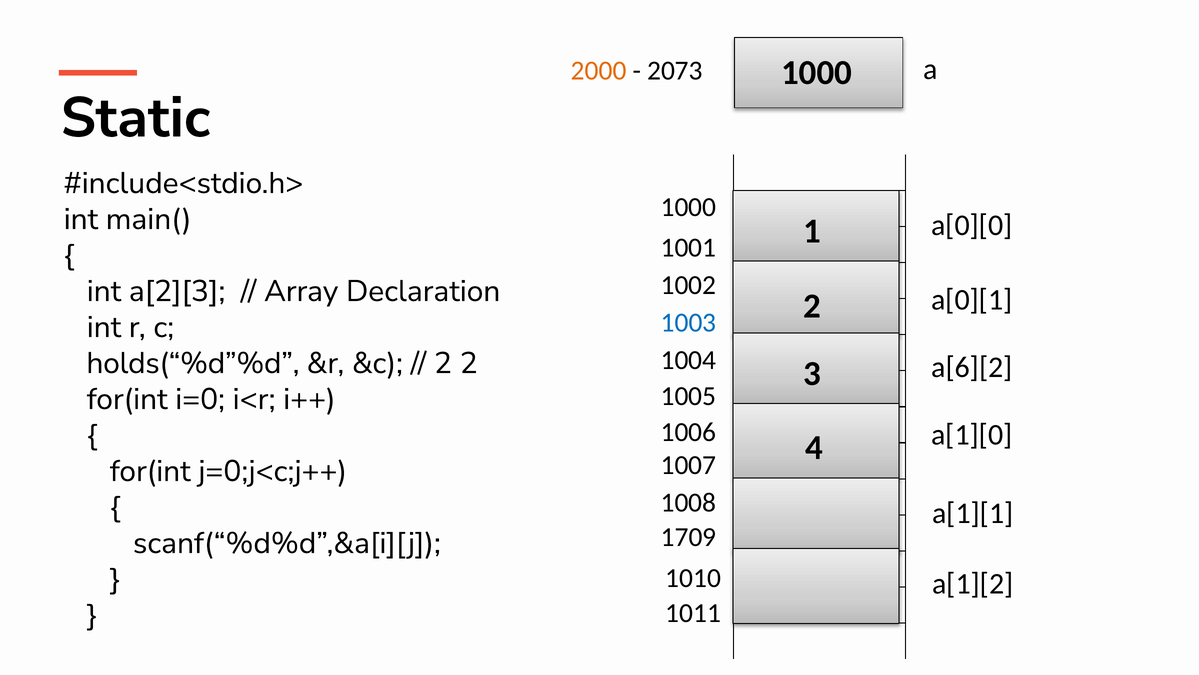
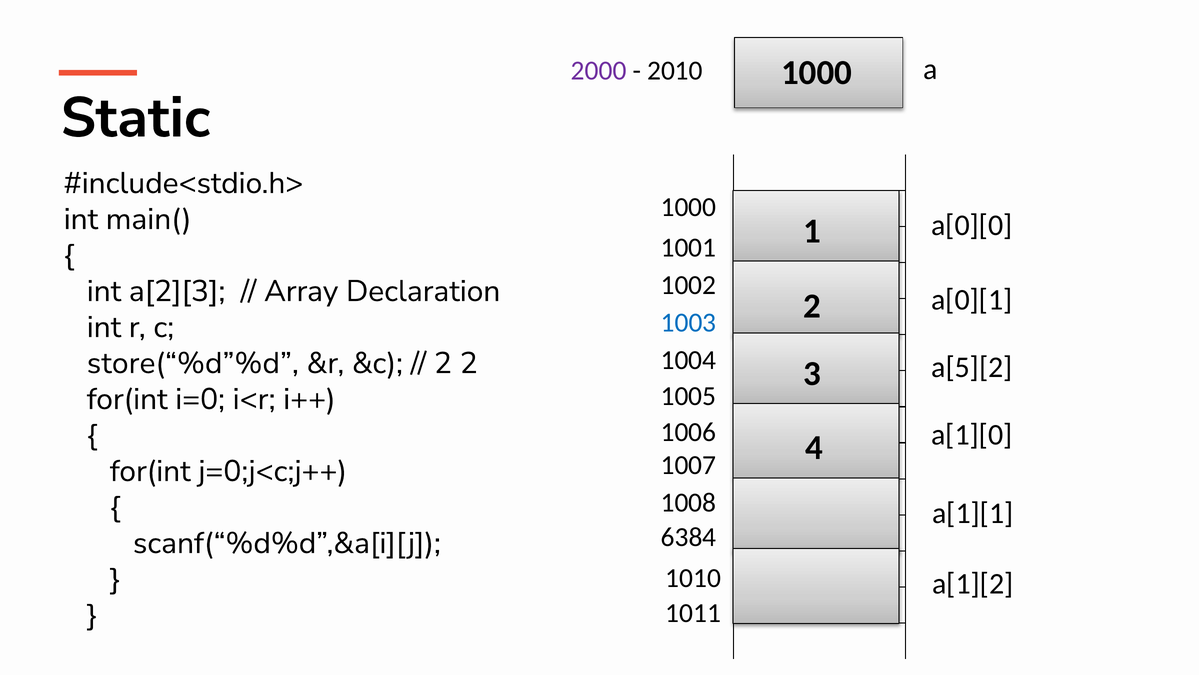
2000 colour: orange -> purple
2073: 2073 -> 2010
holds(“%d”%d: holds(“%d”%d -> store(“%d”%d
a[6][2: a[6][2 -> a[5][2
1709: 1709 -> 6384
